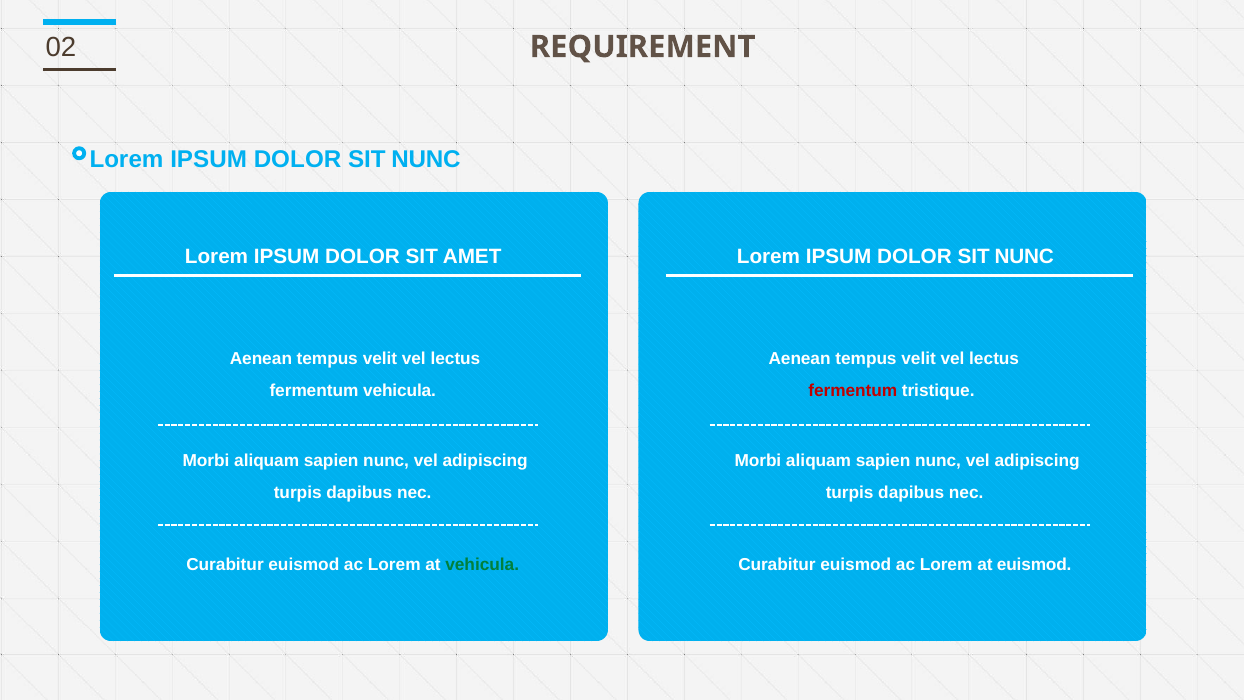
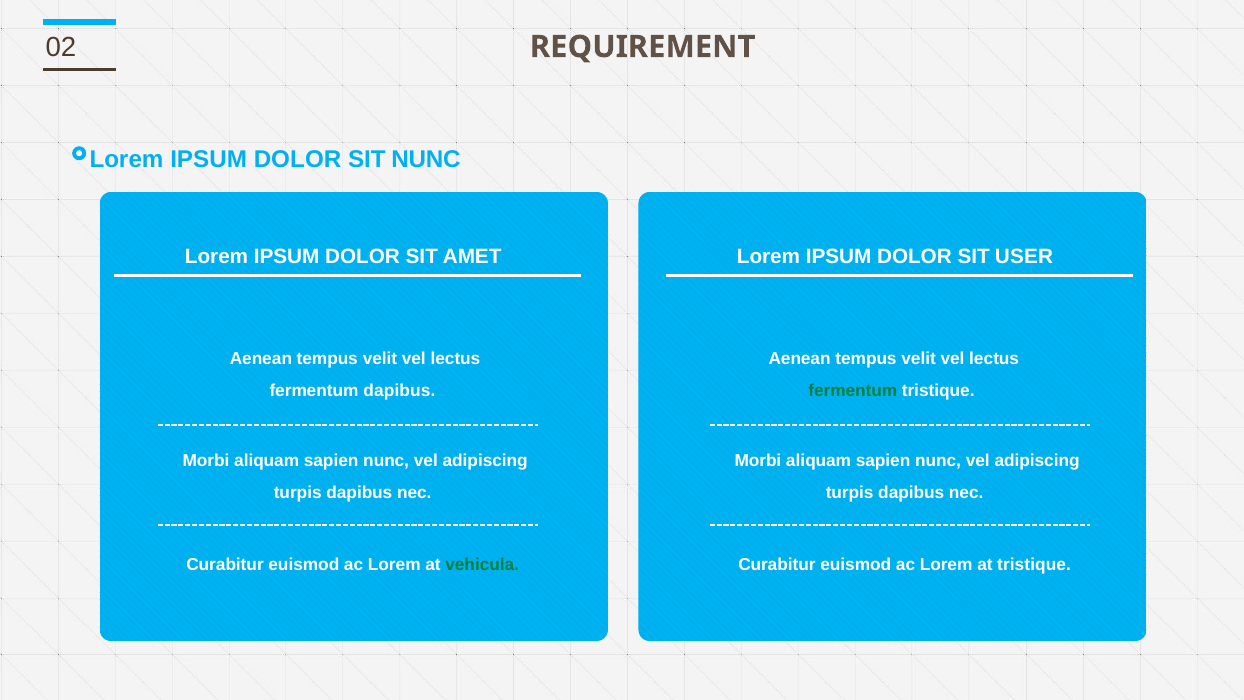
NUNC at (1024, 256): NUNC -> USER
fermentum vehicula: vehicula -> dapibus
fermentum at (853, 391) colour: red -> green
at euismod: euismod -> tristique
